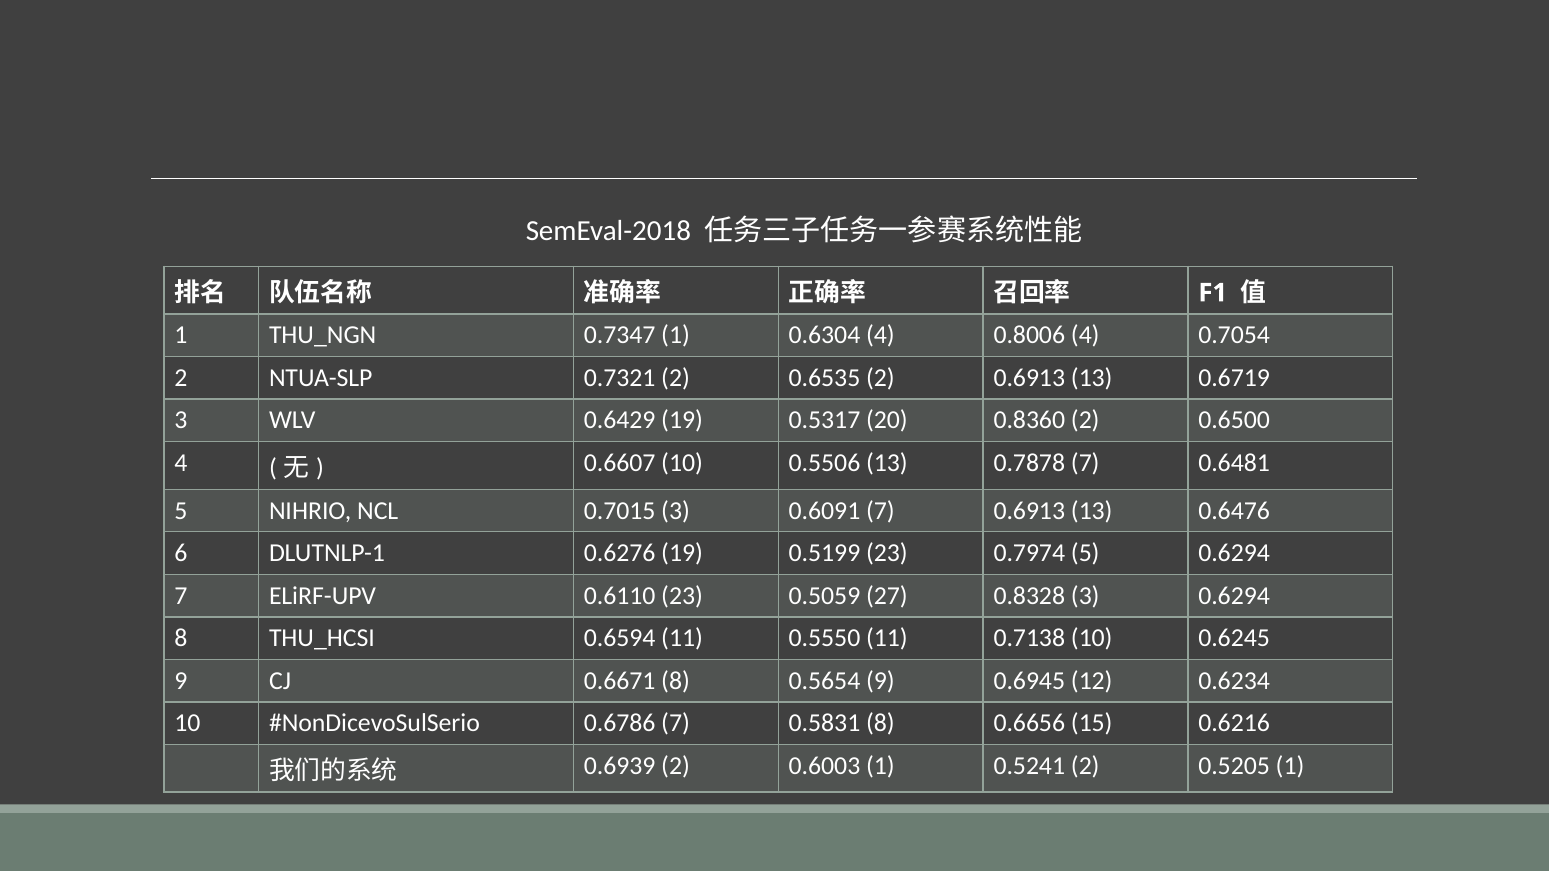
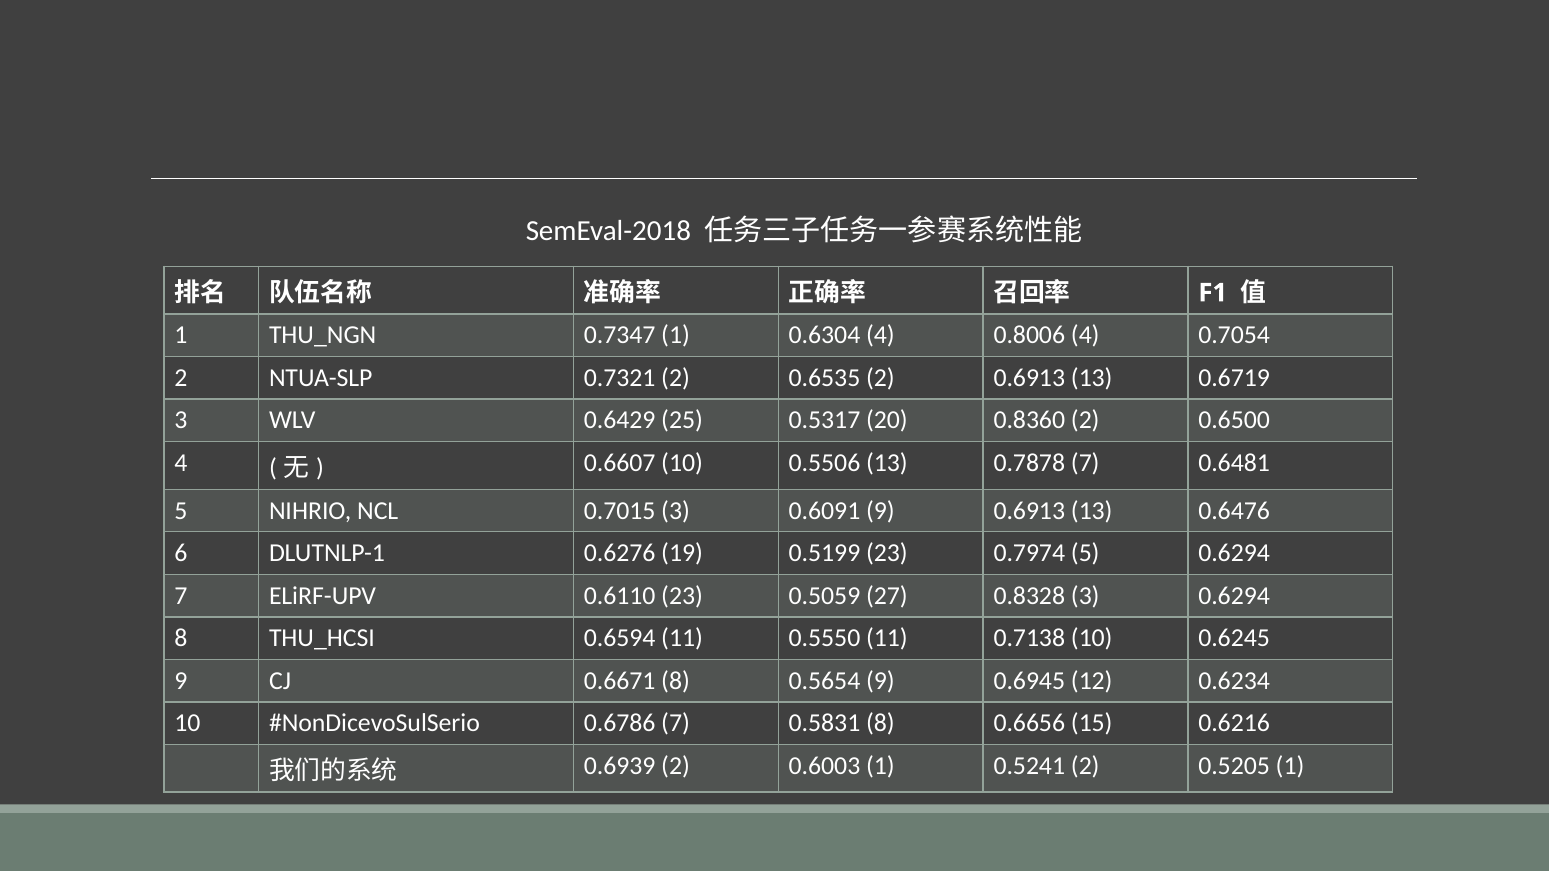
0.6429 19: 19 -> 25
0.6091 7: 7 -> 9
